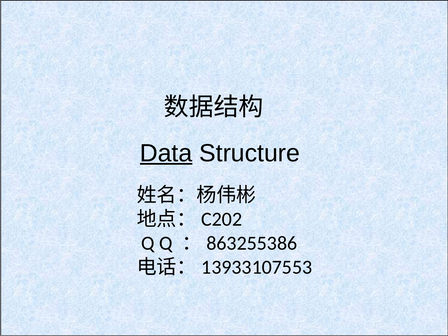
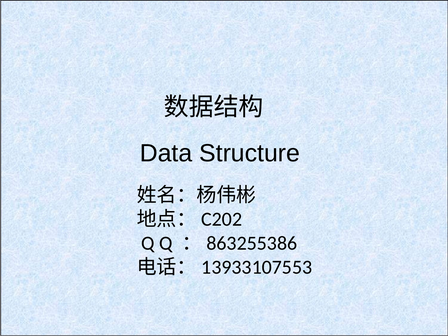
Data underline: present -> none
